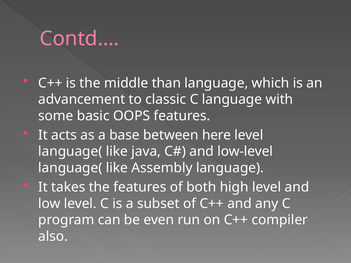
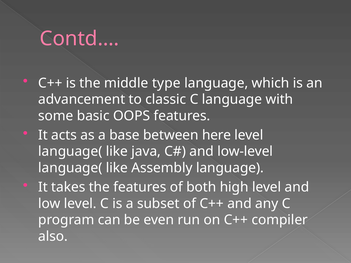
than: than -> type
